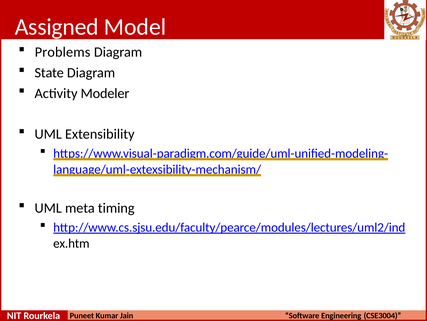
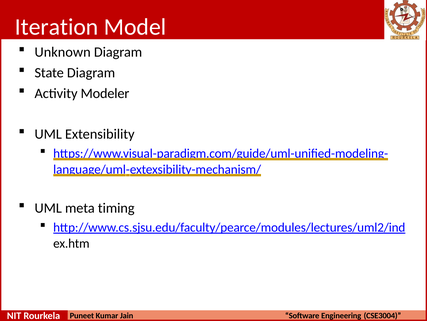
Assigned: Assigned -> Iteration
Problems: Problems -> Unknown
